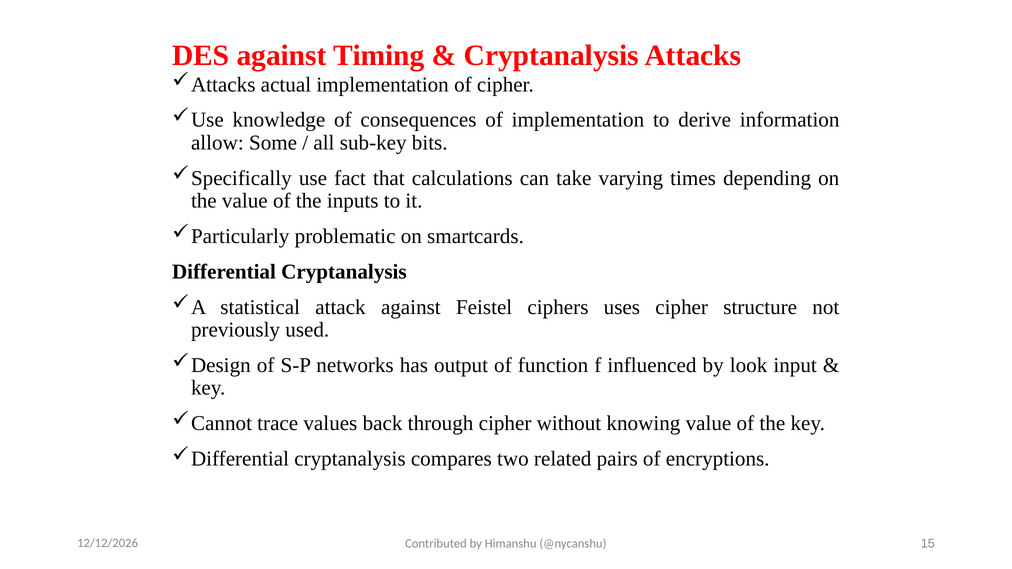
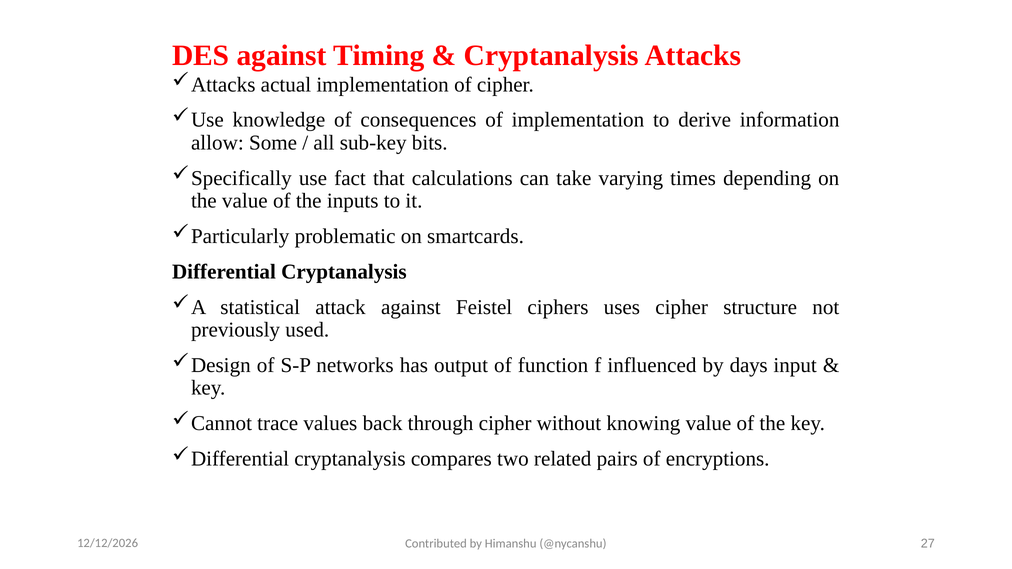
look: look -> days
15: 15 -> 27
